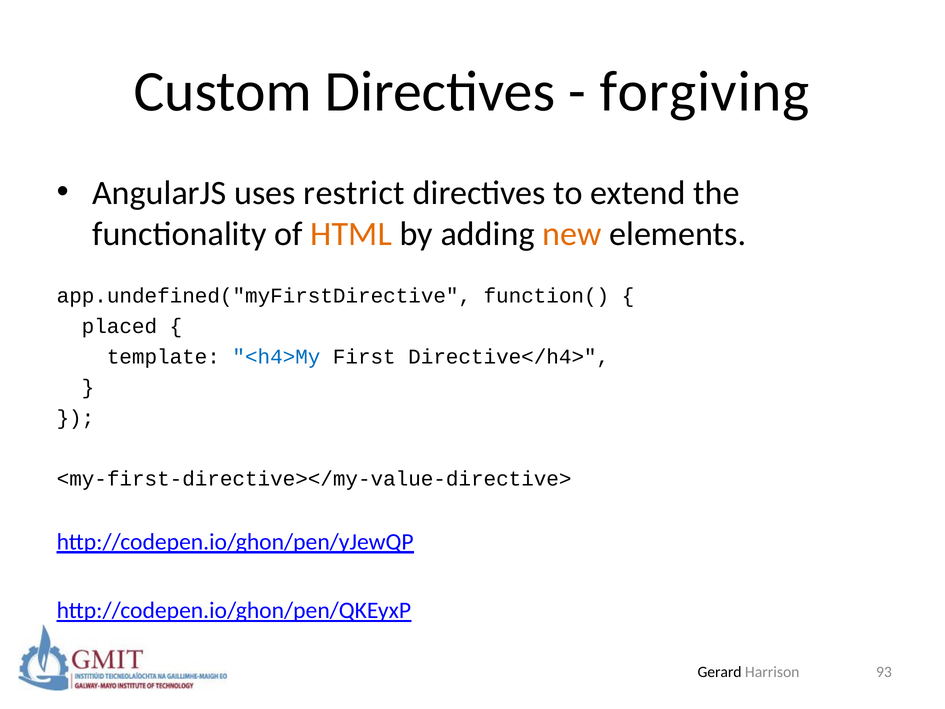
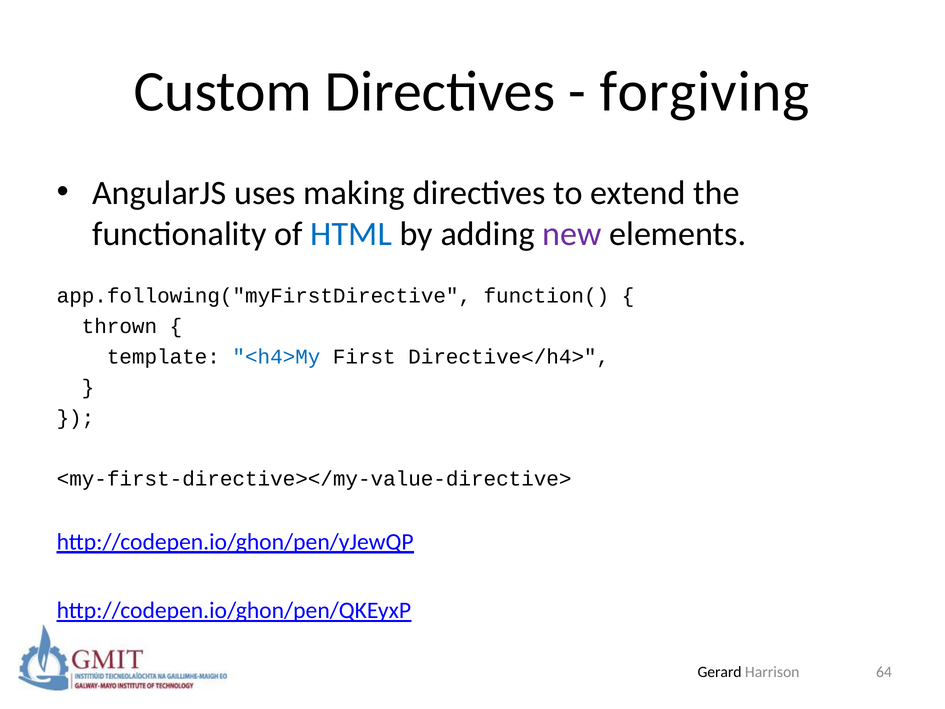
restrict: restrict -> making
HTML colour: orange -> blue
new colour: orange -> purple
app.undefined("myFirstDirective: app.undefined("myFirstDirective -> app.following("myFirstDirective
placed: placed -> thrown
93: 93 -> 64
